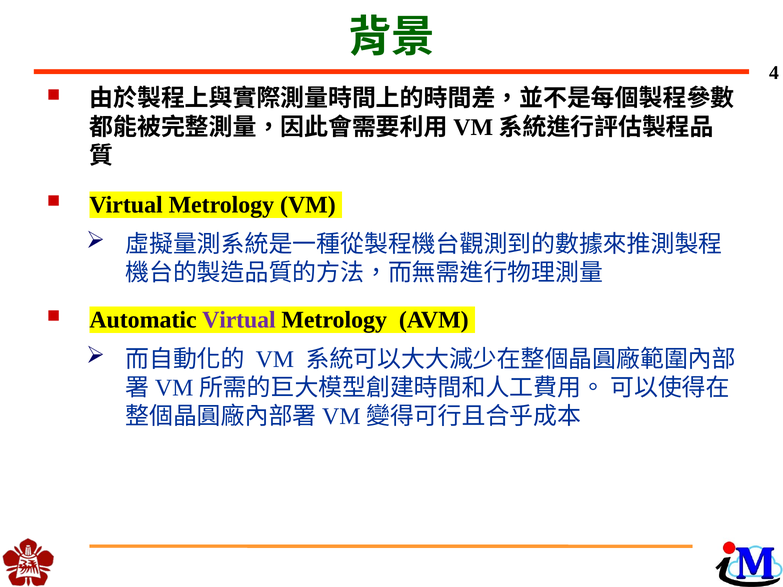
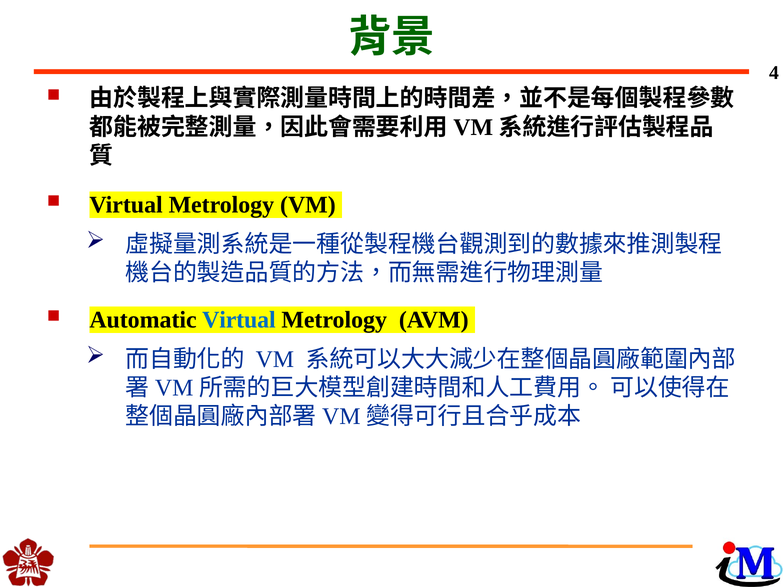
Virtual at (239, 320) colour: purple -> blue
